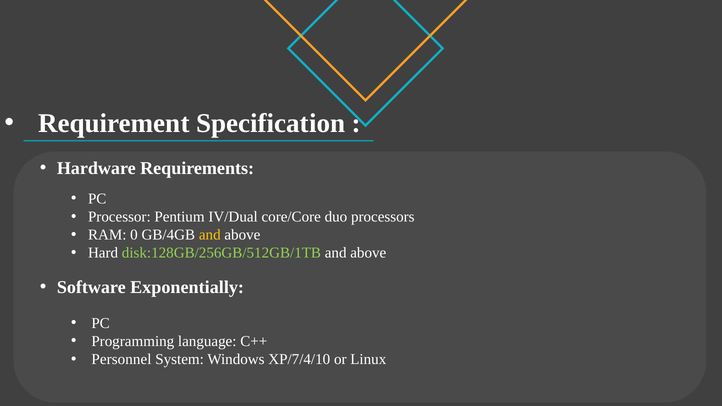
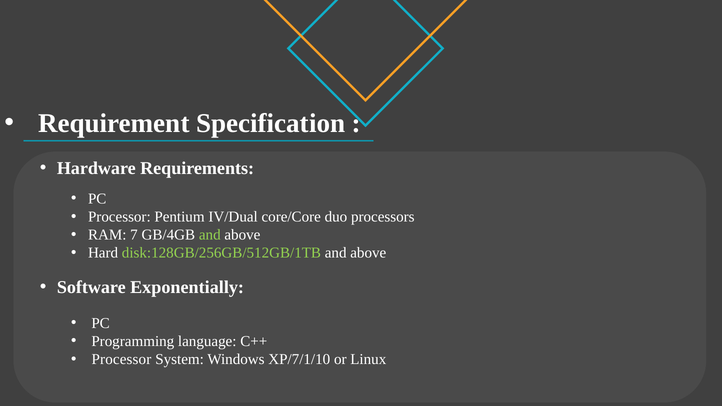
0: 0 -> 7
and at (210, 235) colour: yellow -> light green
Personnel at (121, 360): Personnel -> Processor
XP/7/4/10: XP/7/4/10 -> XP/7/1/10
